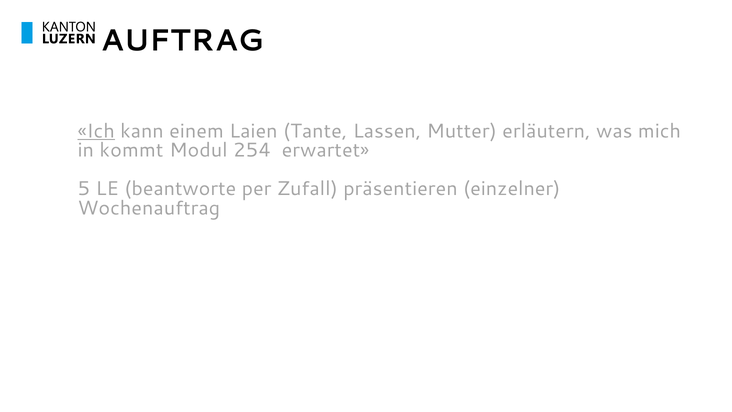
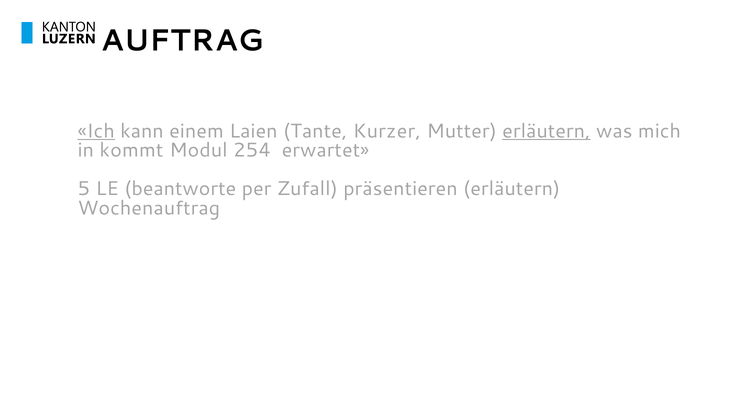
Lassen: Lassen -> Kurzer
erläutern at (546, 131) underline: none -> present
präsentieren einzelner: einzelner -> erläutern
